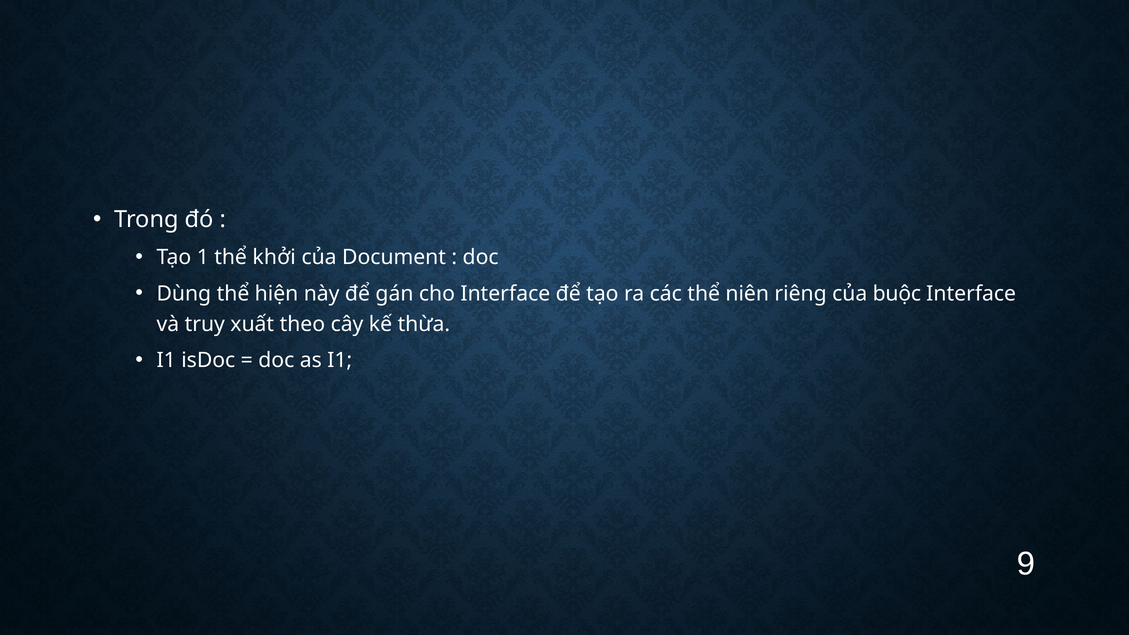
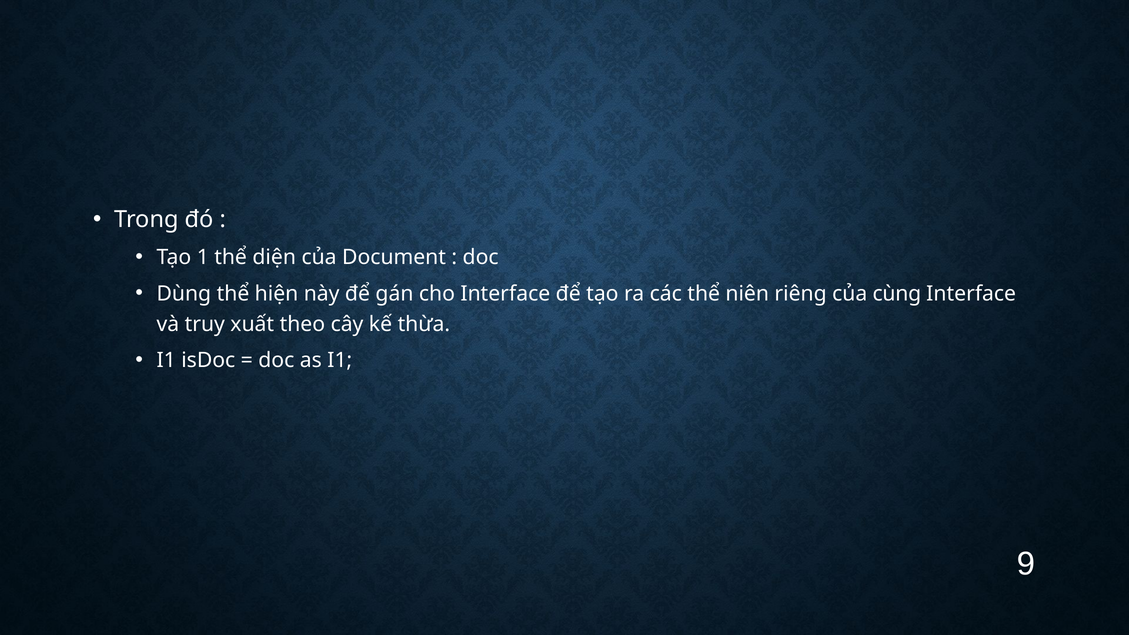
khởi: khởi -> diện
buộc: buộc -> cùng
